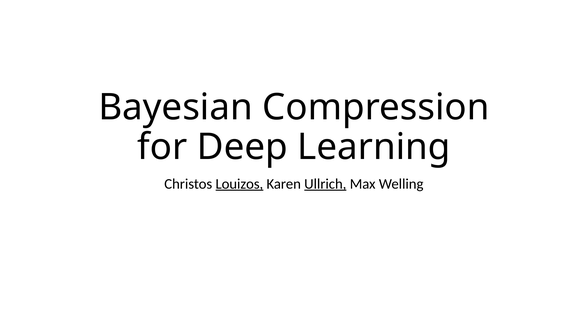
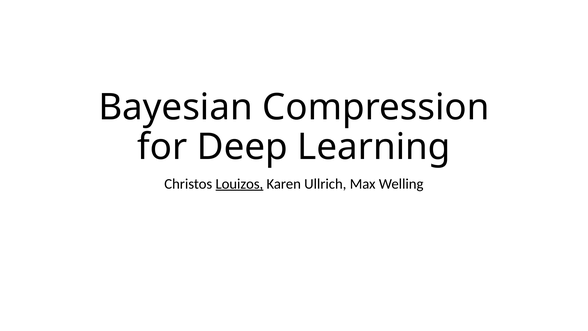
Ullrich underline: present -> none
